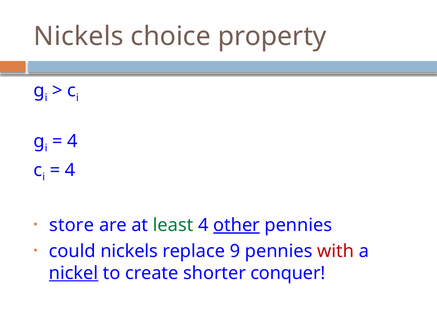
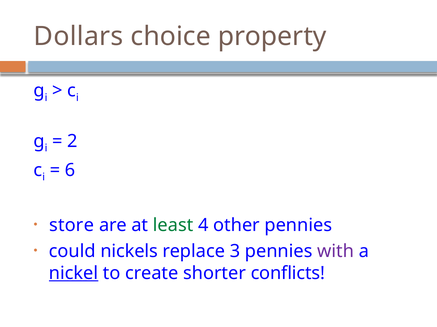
Nickels at (79, 36): Nickels -> Dollars
4 at (73, 141): 4 -> 2
4 at (70, 171): 4 -> 6
other underline: present -> none
9: 9 -> 3
with colour: red -> purple
conquer: conquer -> conflicts
